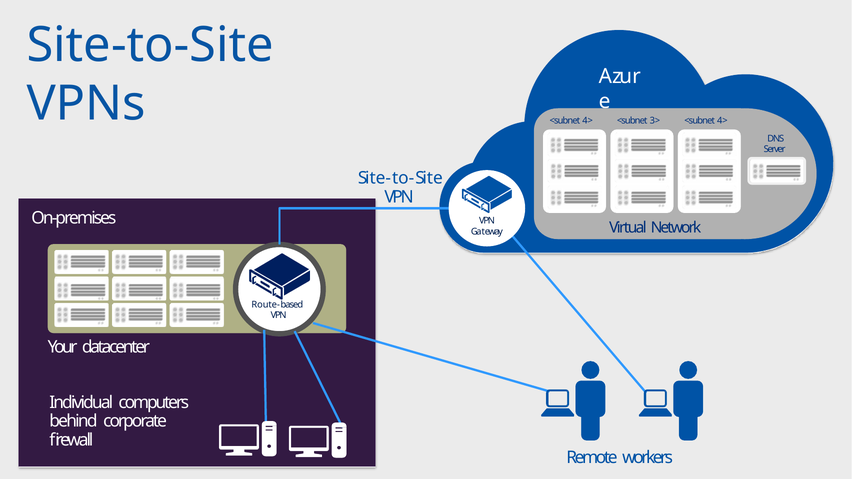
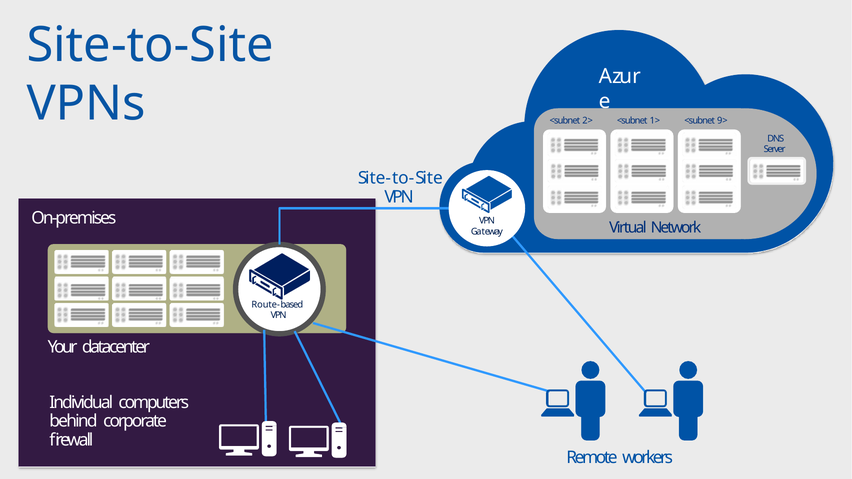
4> at (588, 121): 4> -> 2>
3>: 3> -> 1>
4> at (722, 121): 4> -> 9>
